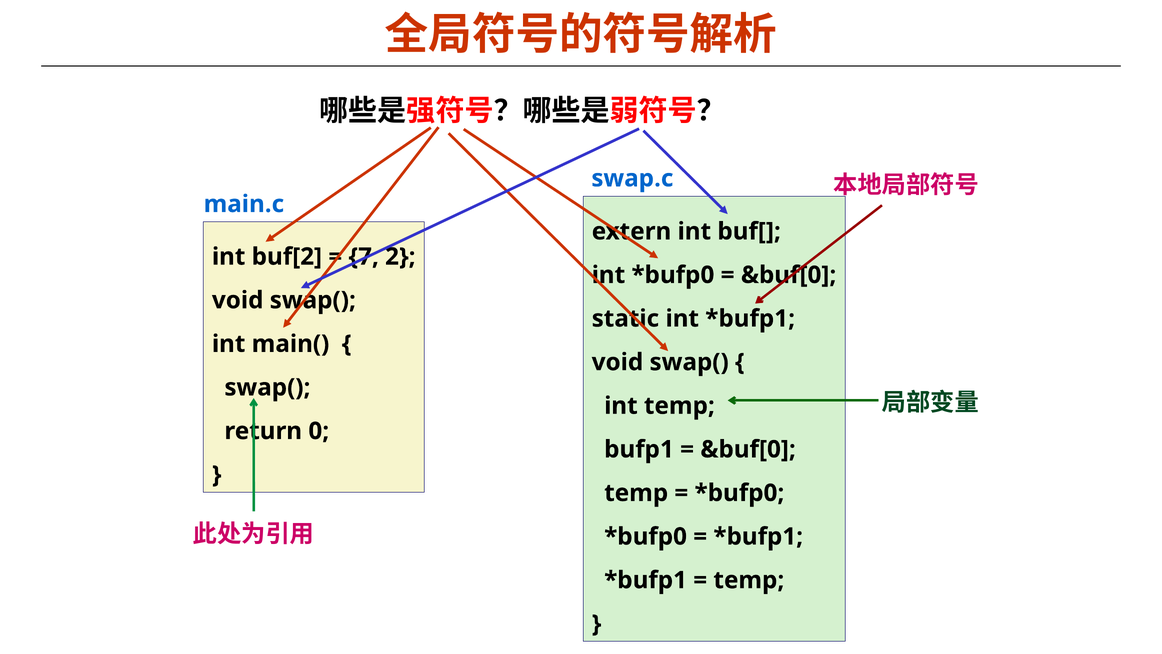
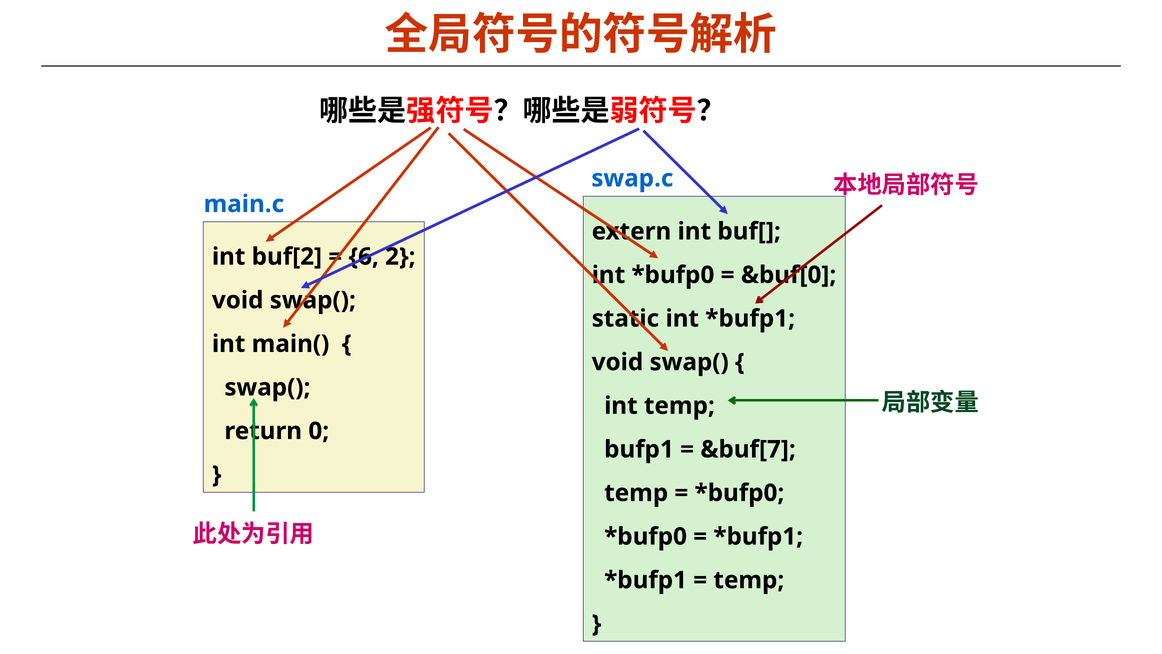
7: 7 -> 6
&buf[0 at (748, 449): &buf[0 -> &buf[7
